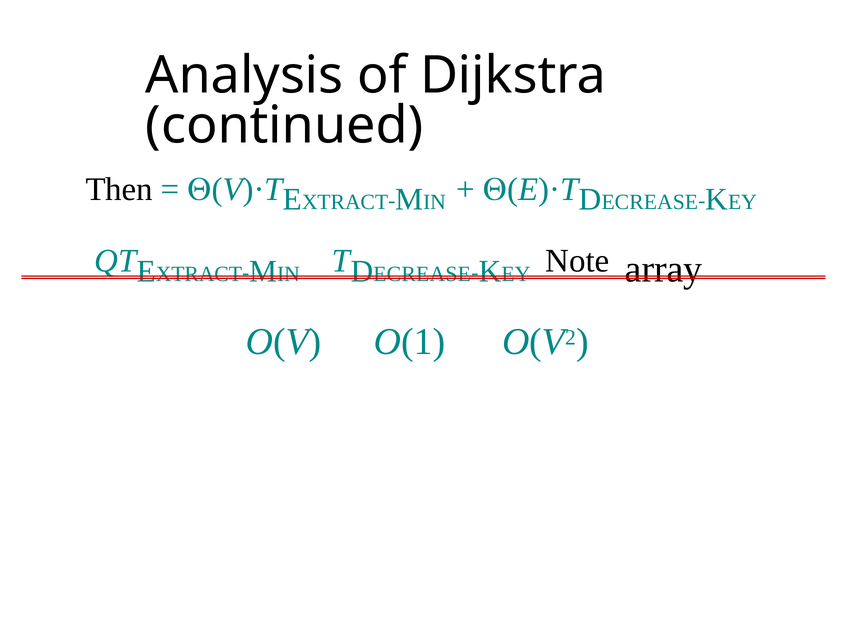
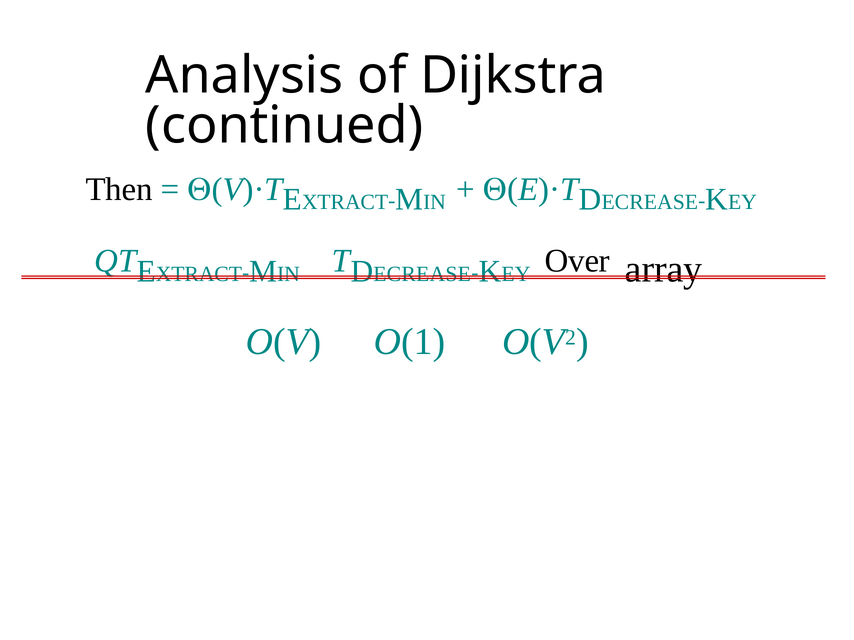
Note: Note -> Over
